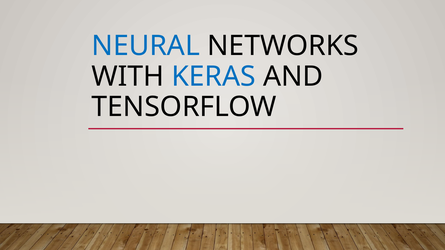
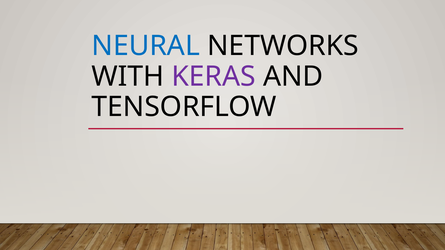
KERAS colour: blue -> purple
